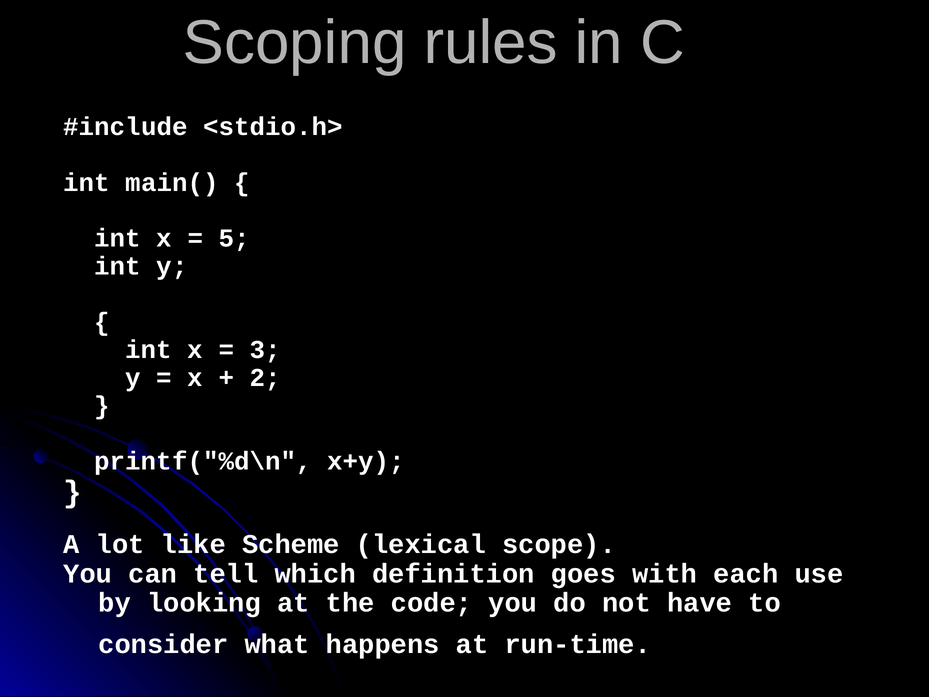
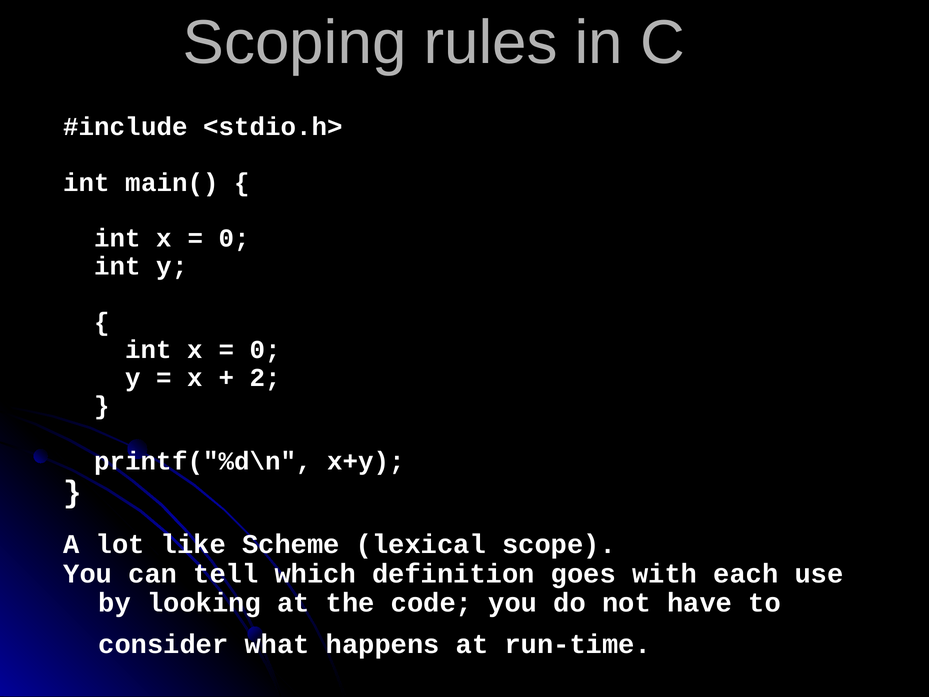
5 at (234, 238): 5 -> 0
3 at (265, 350): 3 -> 0
